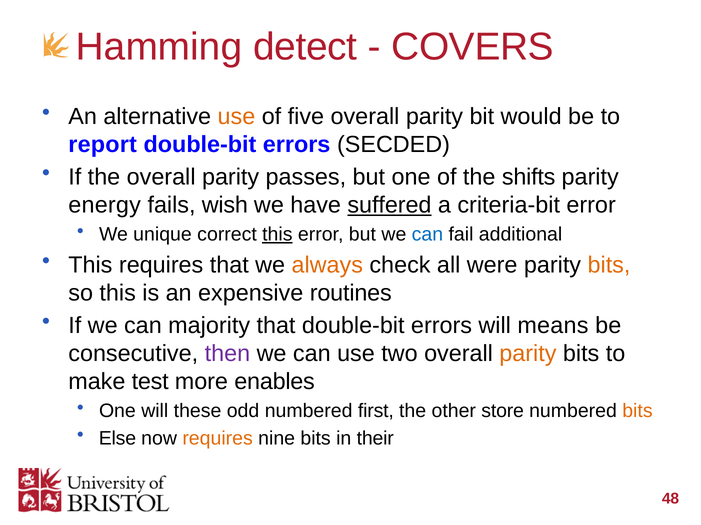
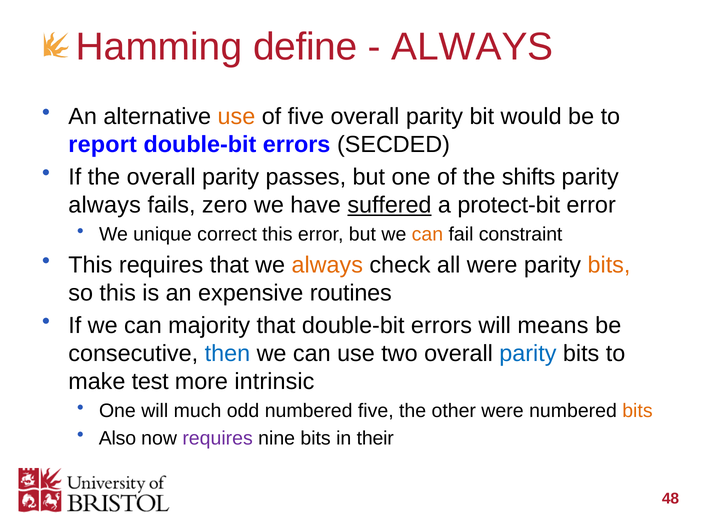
detect: detect -> define
COVERS at (473, 47): COVERS -> ALWAYS
energy at (105, 205): energy -> always
wish: wish -> zero
criteria-bit: criteria-bit -> protect-bit
this at (277, 235) underline: present -> none
can at (427, 235) colour: blue -> orange
additional: additional -> constraint
then colour: purple -> blue
parity at (528, 354) colour: orange -> blue
enables: enables -> intrinsic
these: these -> much
numbered first: first -> five
other store: store -> were
Else: Else -> Also
requires at (218, 439) colour: orange -> purple
